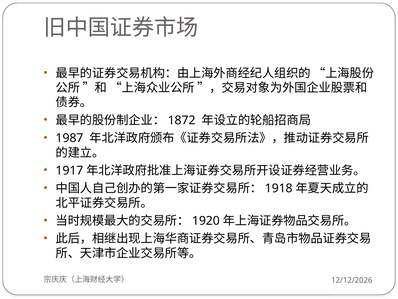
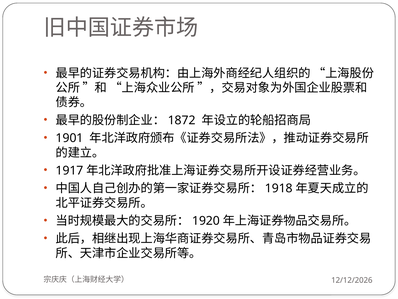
1987: 1987 -> 1901
